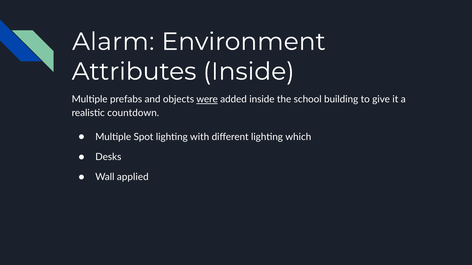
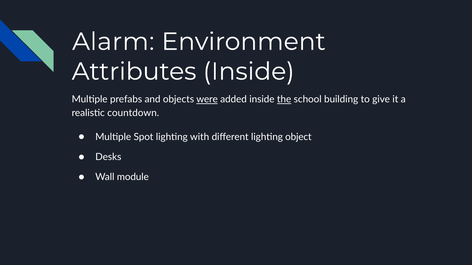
the underline: none -> present
which: which -> object
applied: applied -> module
